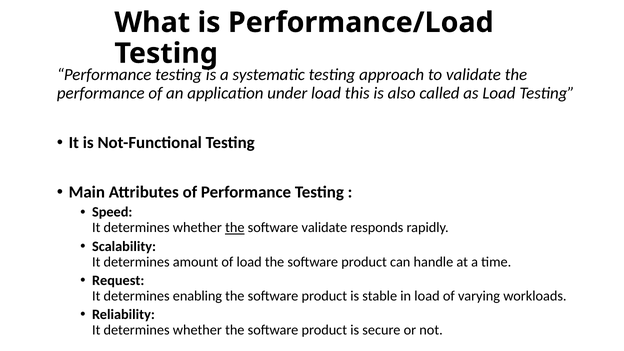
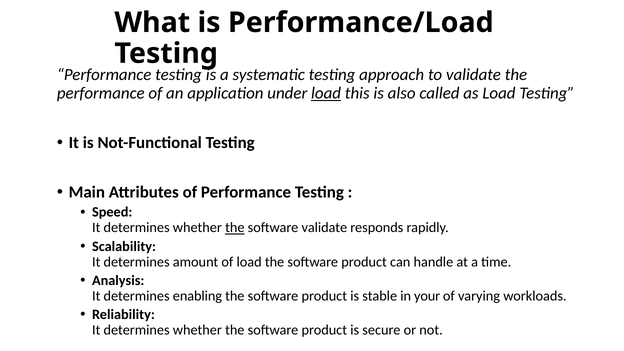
load at (326, 93) underline: none -> present
Request: Request -> Analysis
in load: load -> your
